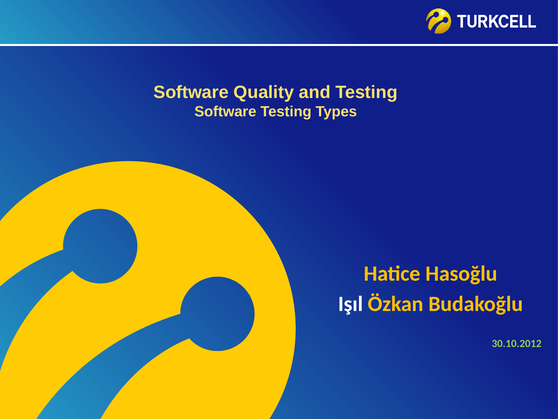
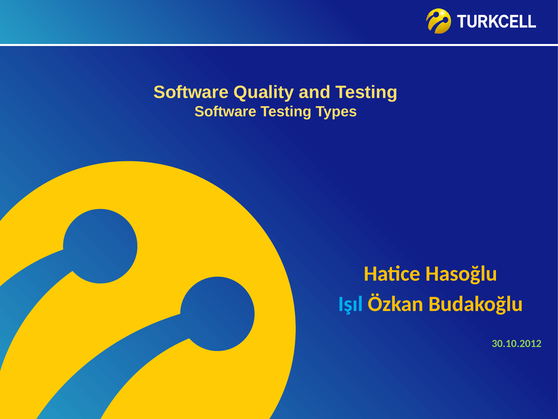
Işıl colour: white -> light blue
